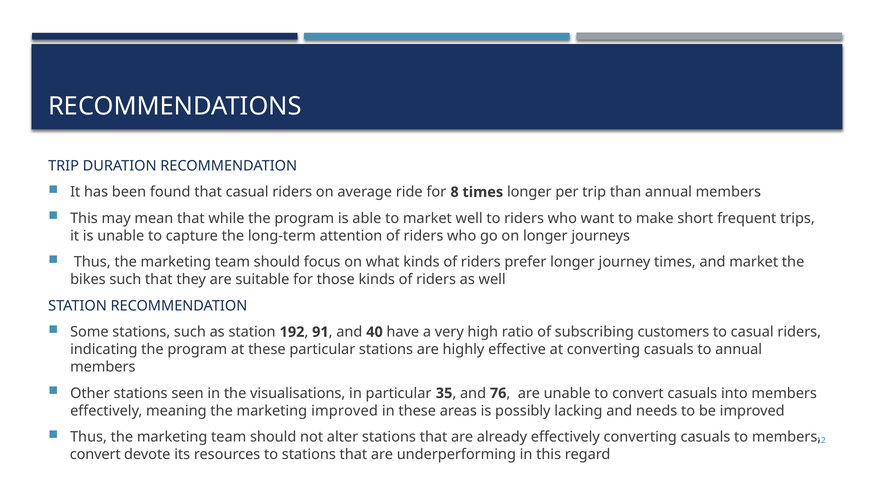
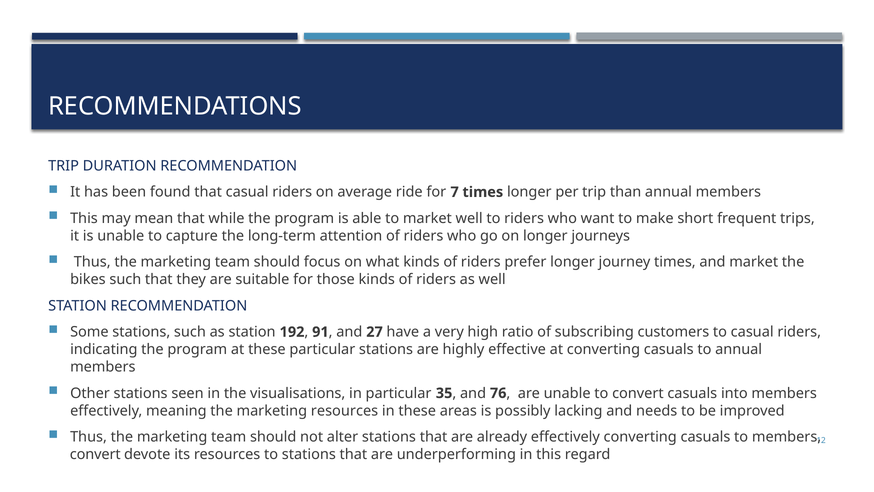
8: 8 -> 7
40: 40 -> 27
marketing improved: improved -> resources
